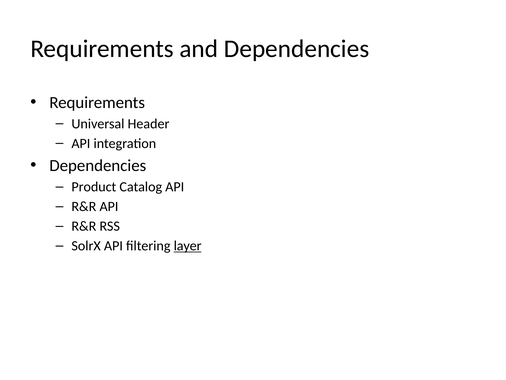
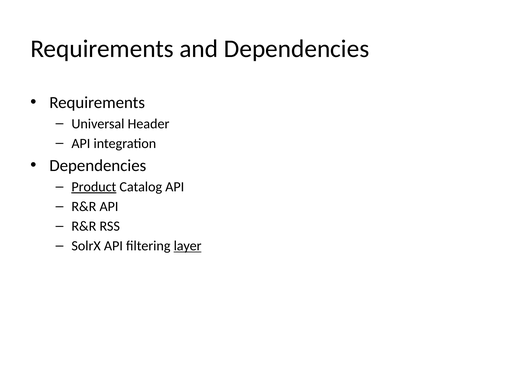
Product underline: none -> present
